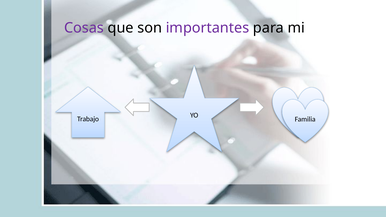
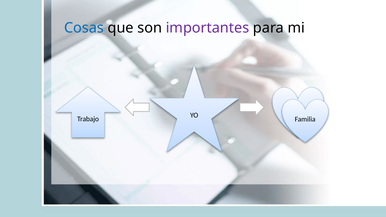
Cosas colour: purple -> blue
